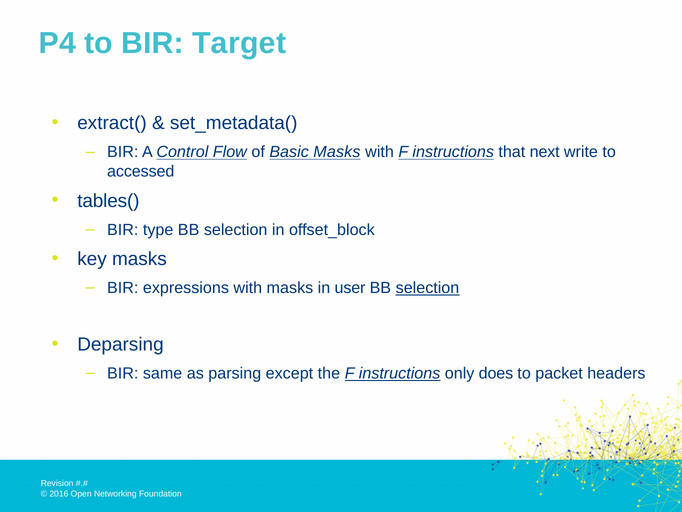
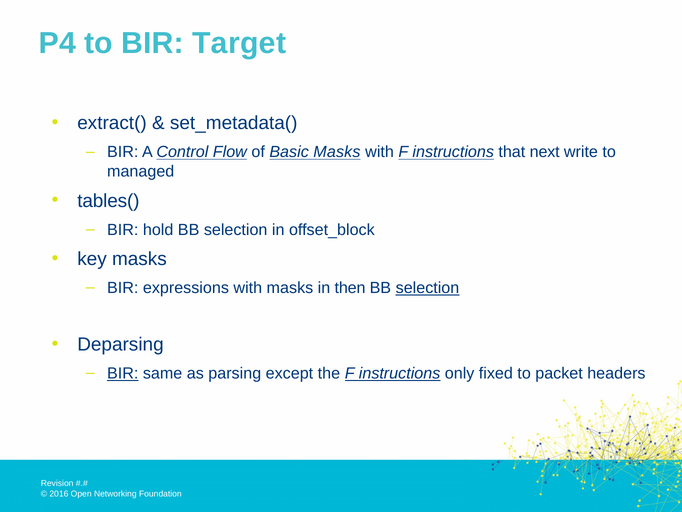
accessed: accessed -> managed
type: type -> hold
user: user -> then
BIR at (123, 373) underline: none -> present
does: does -> fixed
